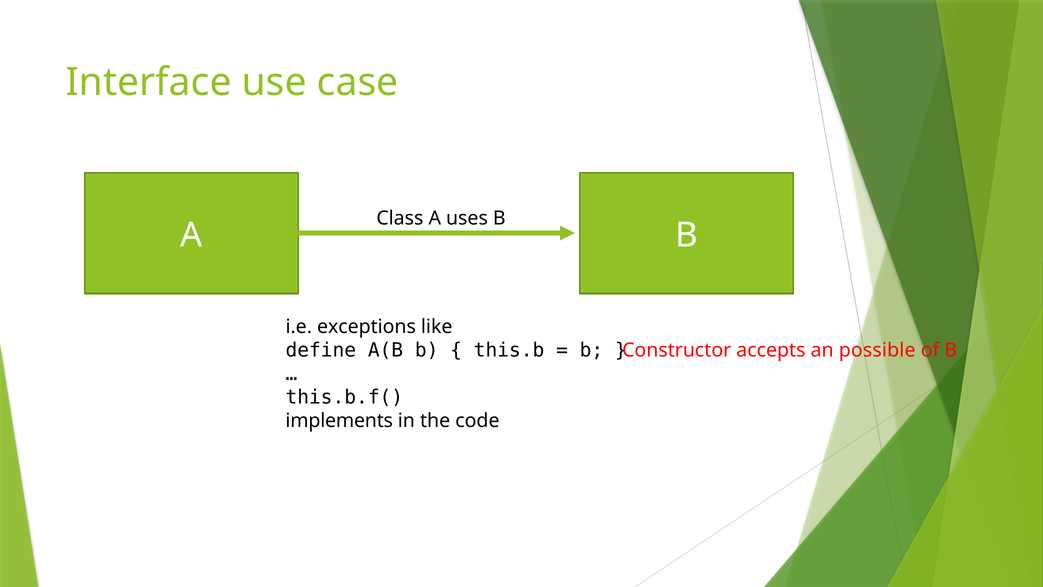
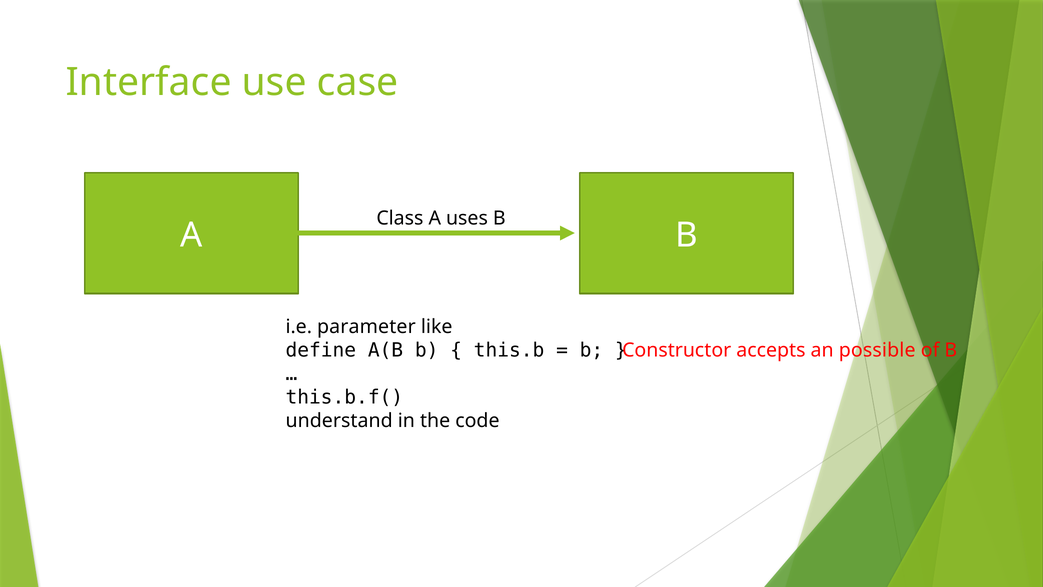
exceptions: exceptions -> parameter
implements: implements -> understand
